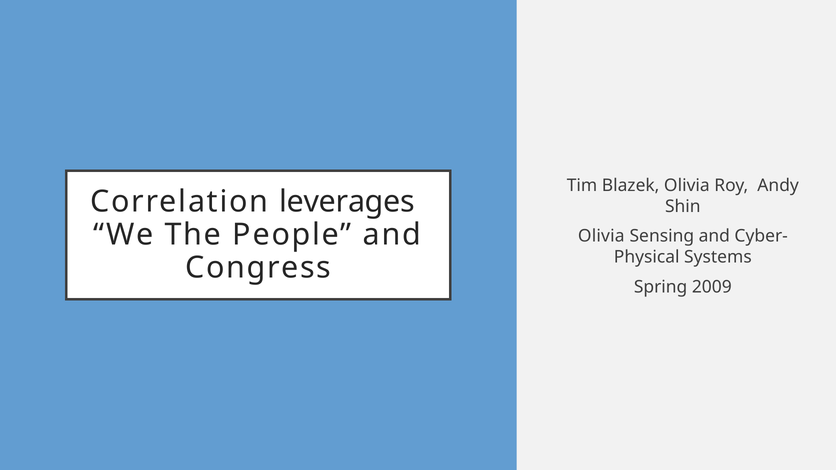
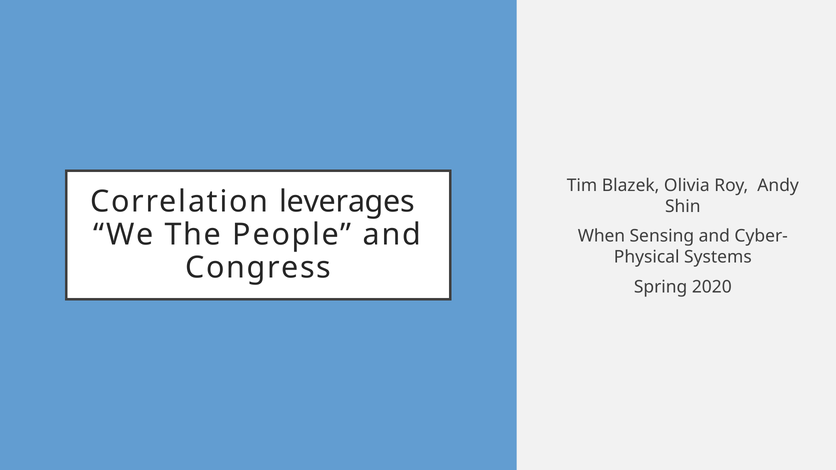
Olivia at (601, 236): Olivia -> When
2009: 2009 -> 2020
